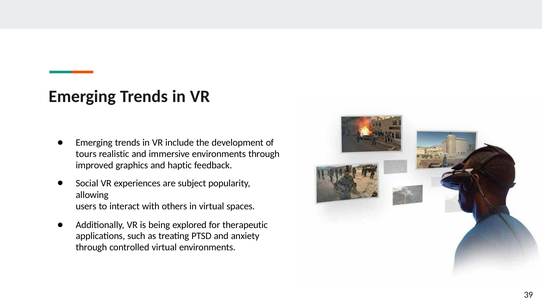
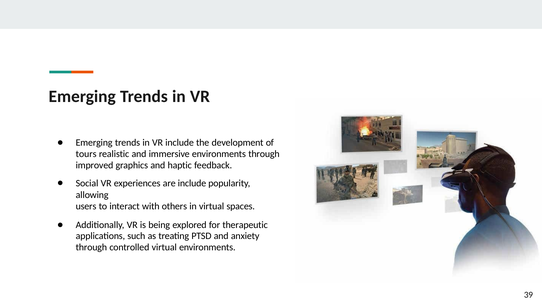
are subject: subject -> include
